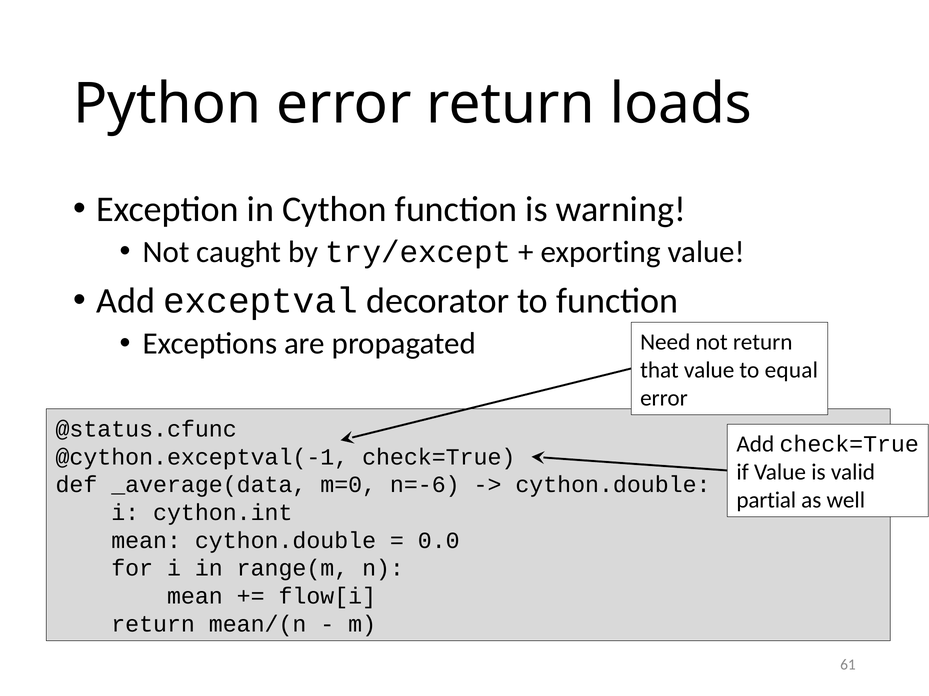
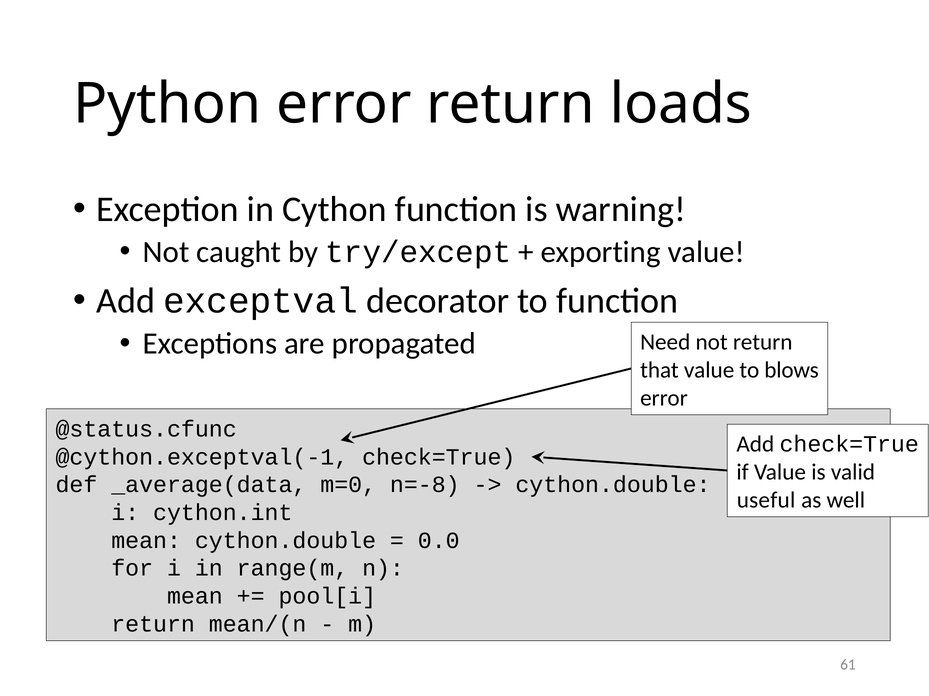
equal: equal -> blows
n=-6: n=-6 -> n=-8
partial: partial -> useful
flow[i: flow[i -> pool[i
